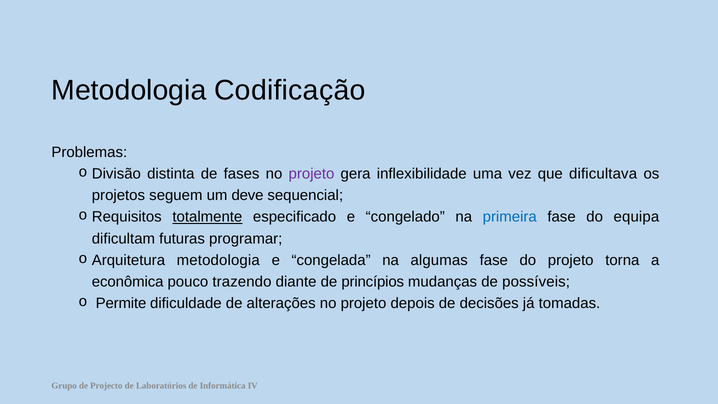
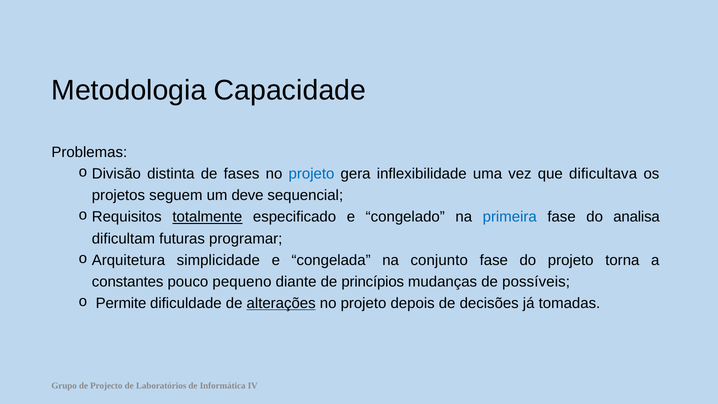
Codificação: Codificação -> Capacidade
projeto at (312, 174) colour: purple -> blue
equipa: equipa -> analisa
Arquitetura metodologia: metodologia -> simplicidade
algumas: algumas -> conjunto
econômica: econômica -> constantes
trazendo: trazendo -> pequeno
alterações underline: none -> present
